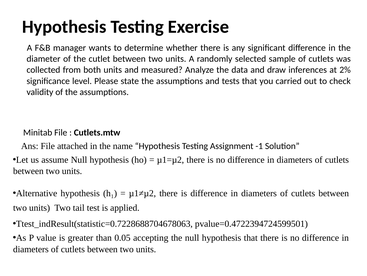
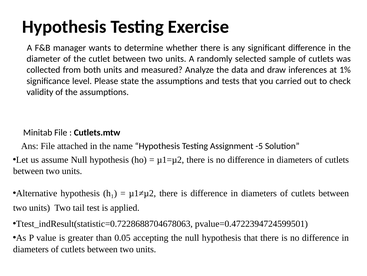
2%: 2% -> 1%
-1: -1 -> -5
